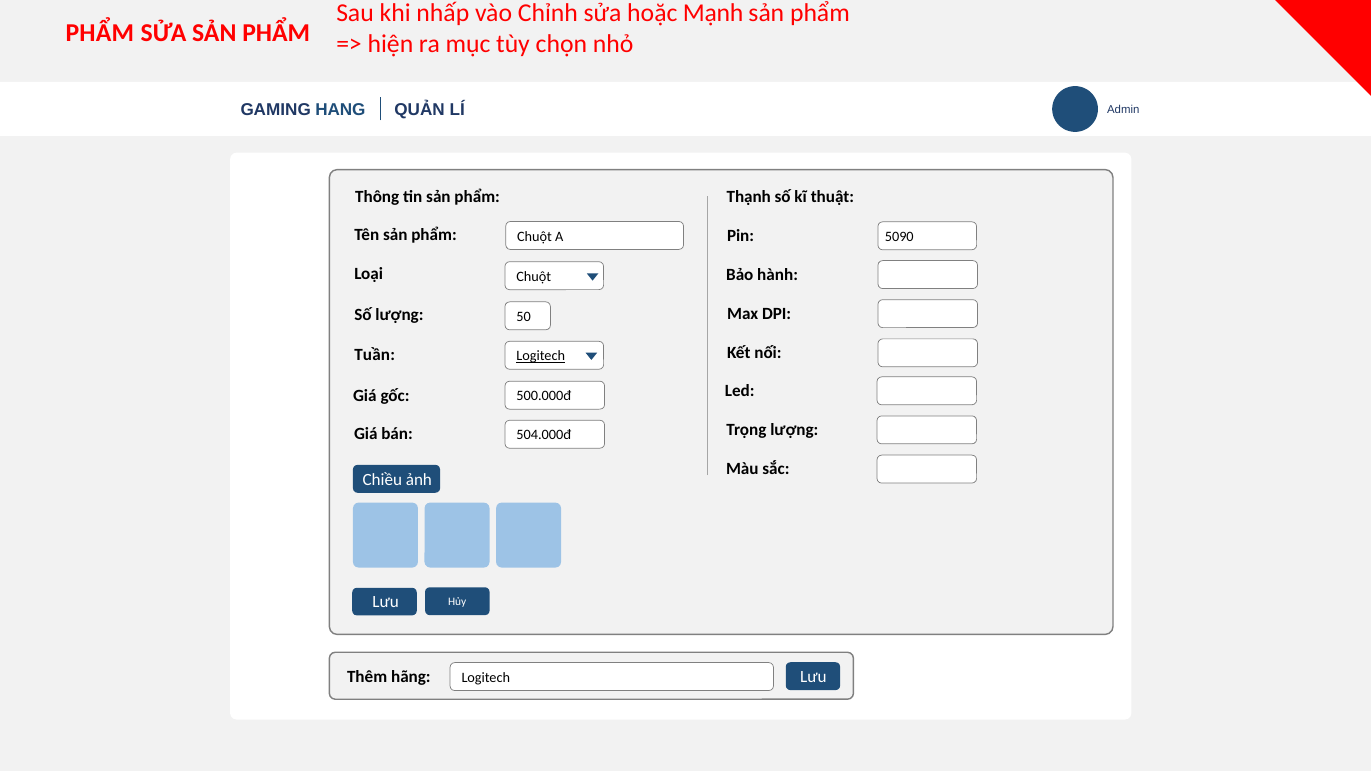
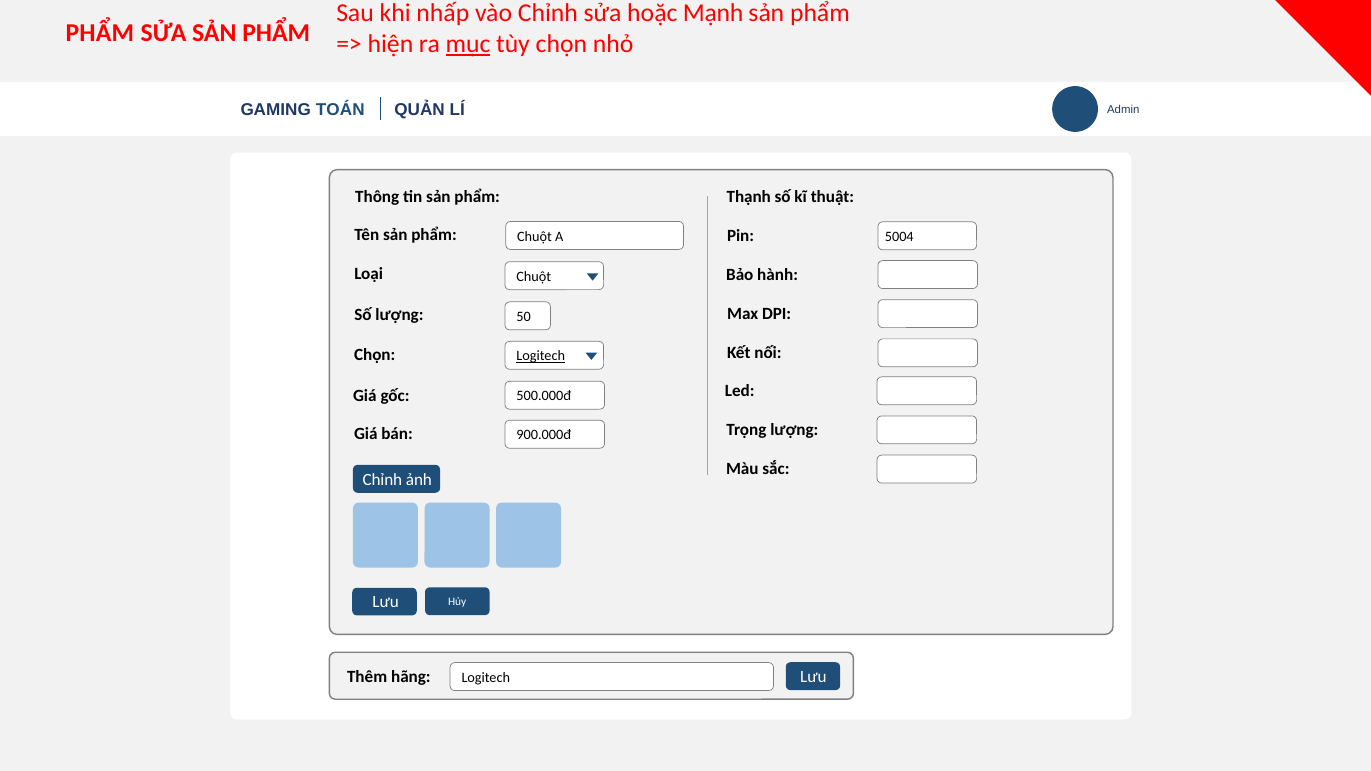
mục underline: none -> present
HANG: HANG -> TOÁN
5090: 5090 -> 5004
Tuần at (375, 355): Tuần -> Chọn
504.000đ: 504.000đ -> 900.000đ
Chiều at (382, 480): Chiều -> Chỉnh
